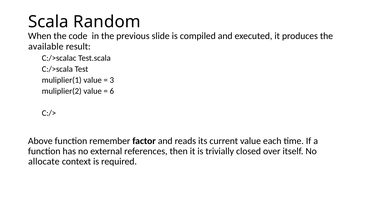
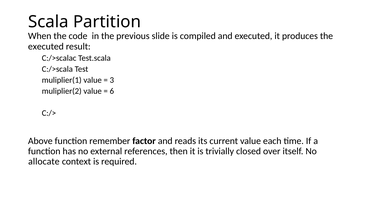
Random: Random -> Partition
available at (46, 46): available -> executed
